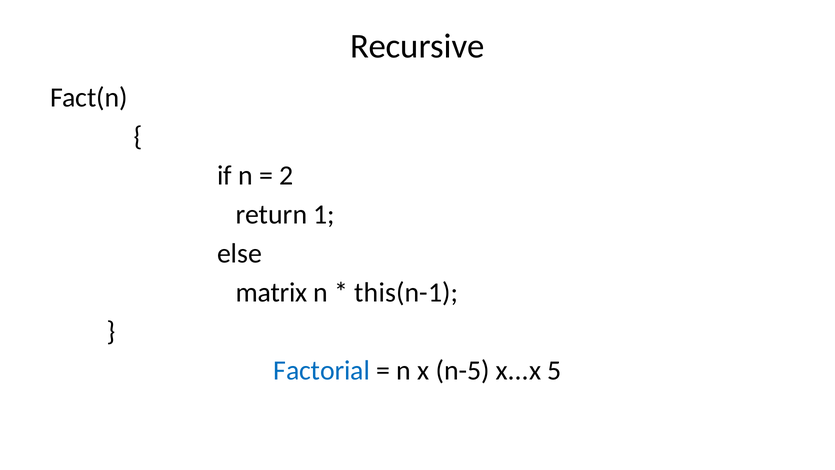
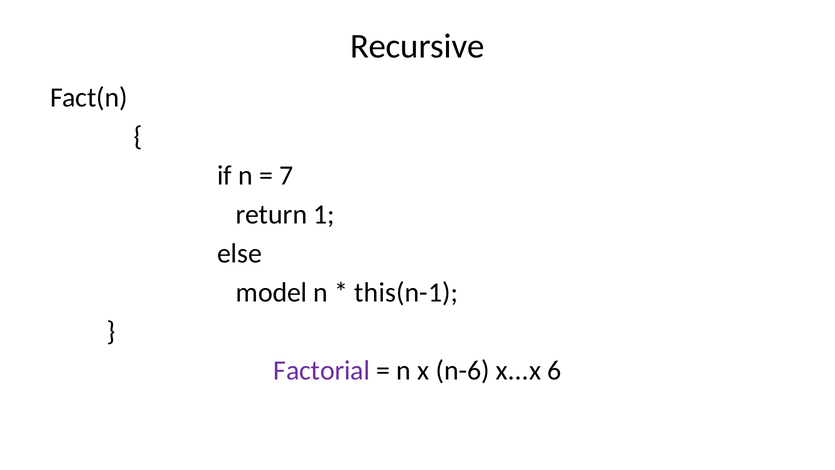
2: 2 -> 7
matrix: matrix -> model
Factorial colour: blue -> purple
n-5: n-5 -> n-6
5: 5 -> 6
